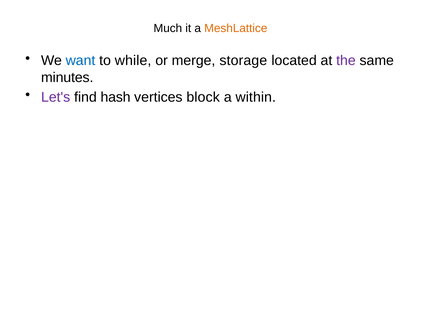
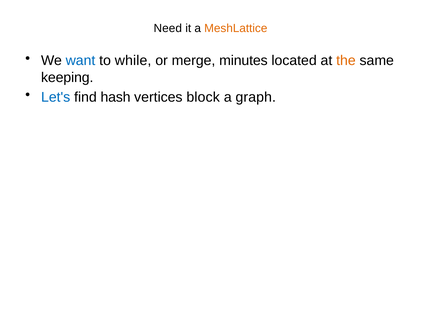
Much: Much -> Need
storage: storage -> minutes
the colour: purple -> orange
minutes: minutes -> keeping
Let's colour: purple -> blue
within: within -> graph
